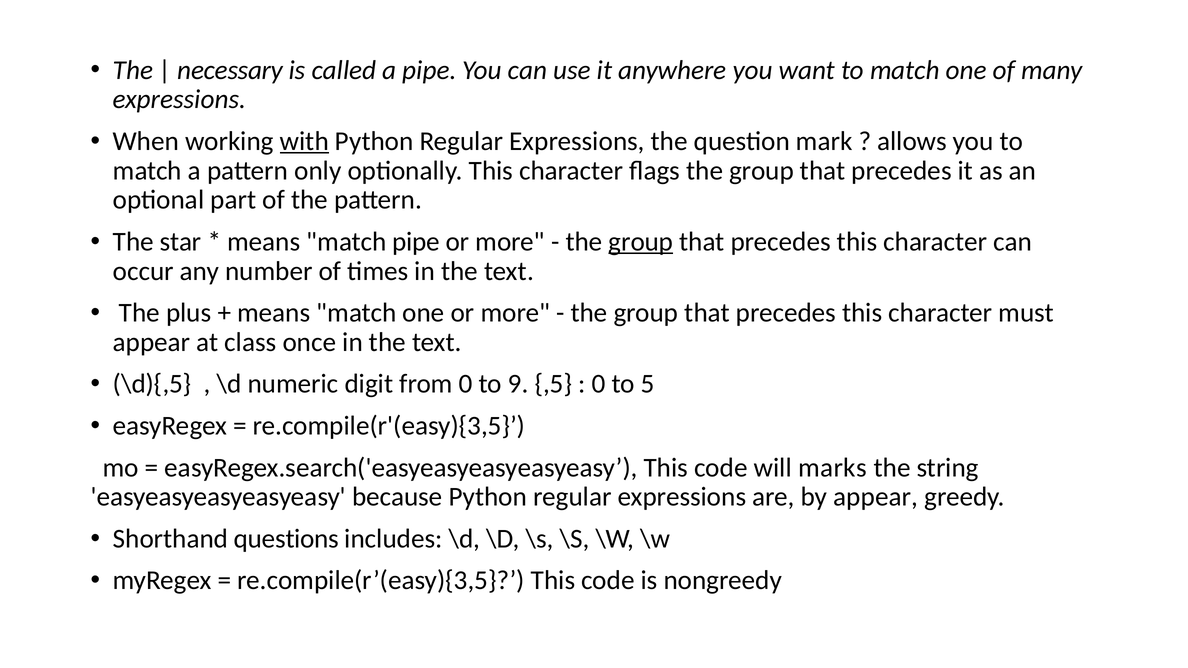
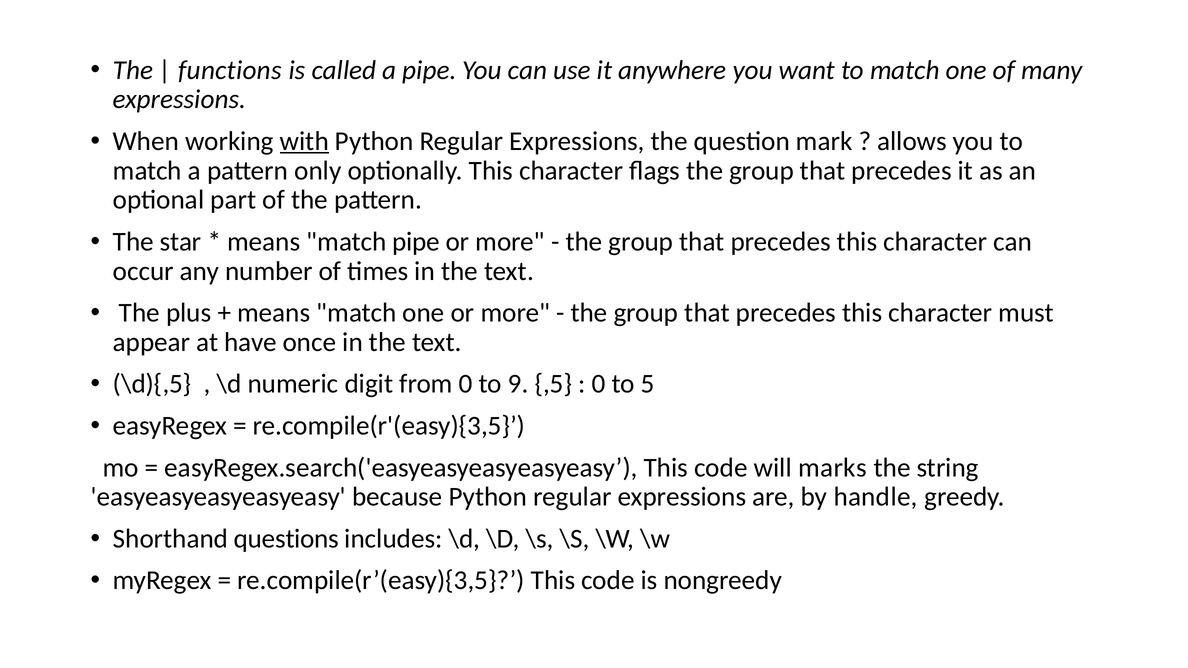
necessary: necessary -> functions
group at (641, 242) underline: present -> none
class: class -> have
by appear: appear -> handle
